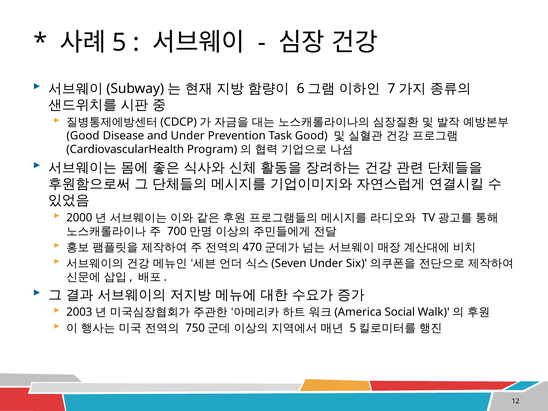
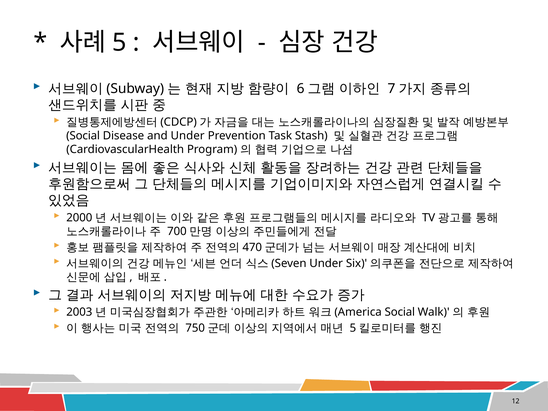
Good at (83, 136): Good -> Social
Task Good: Good -> Stash
